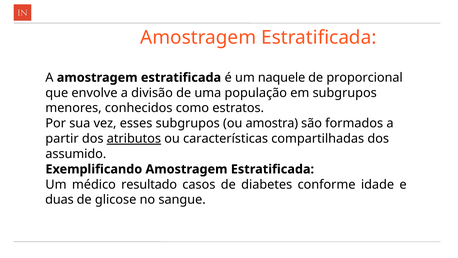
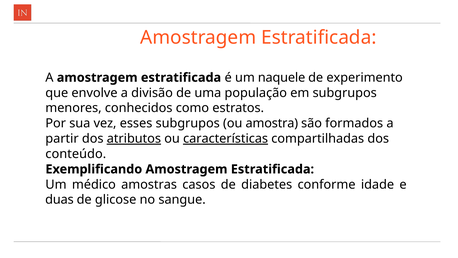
proporcional: proporcional -> experimento
características underline: none -> present
assumido: assumido -> conteúdo
resultado: resultado -> amostras
